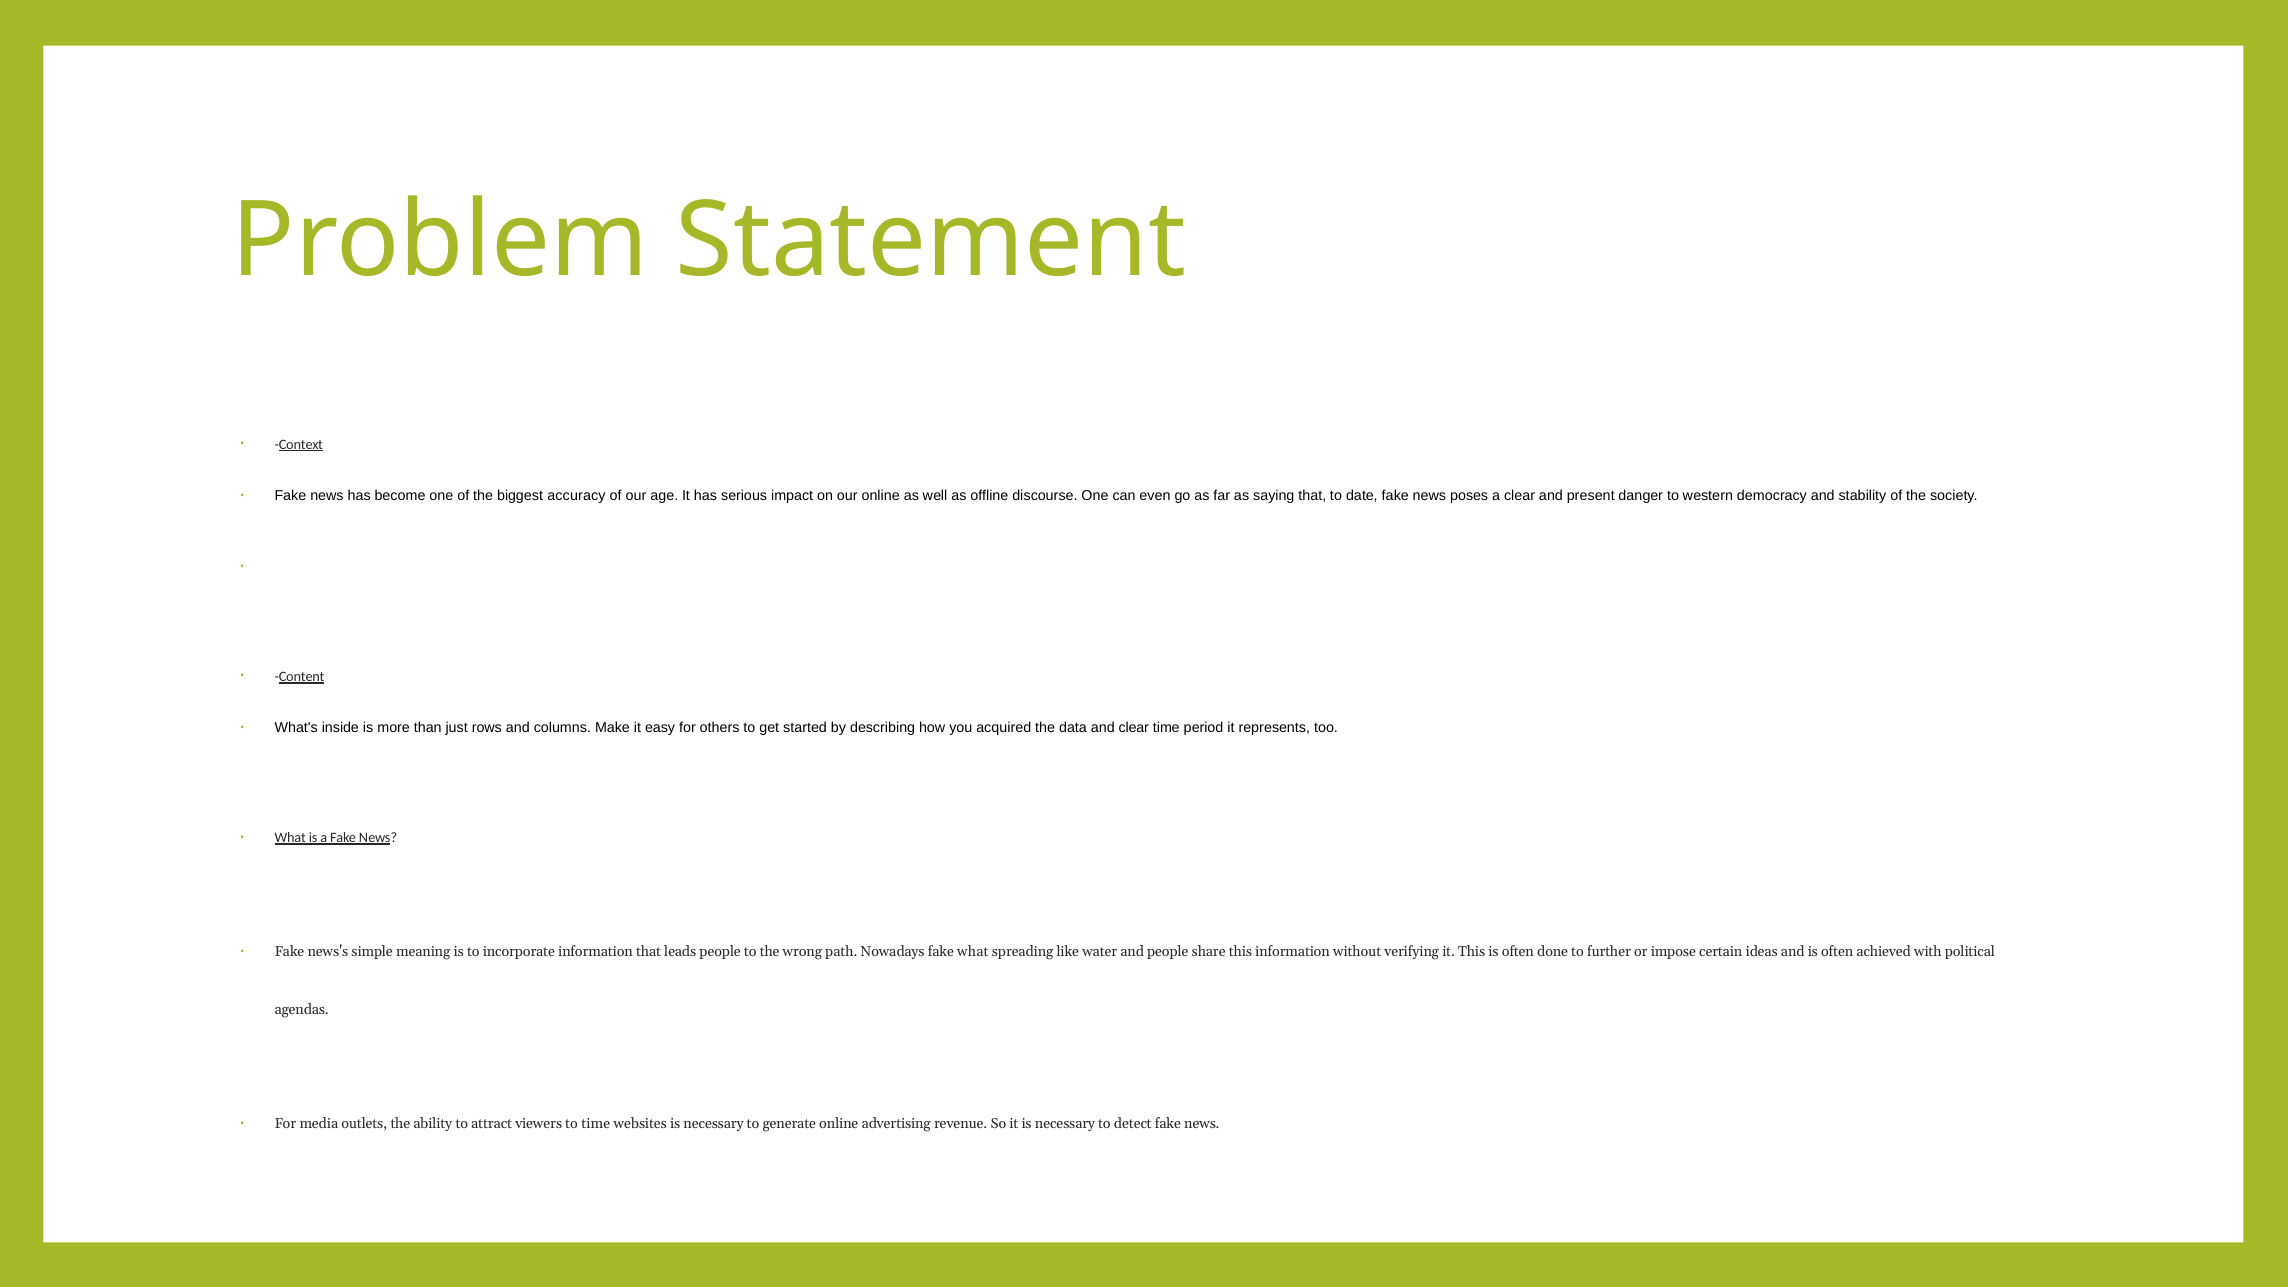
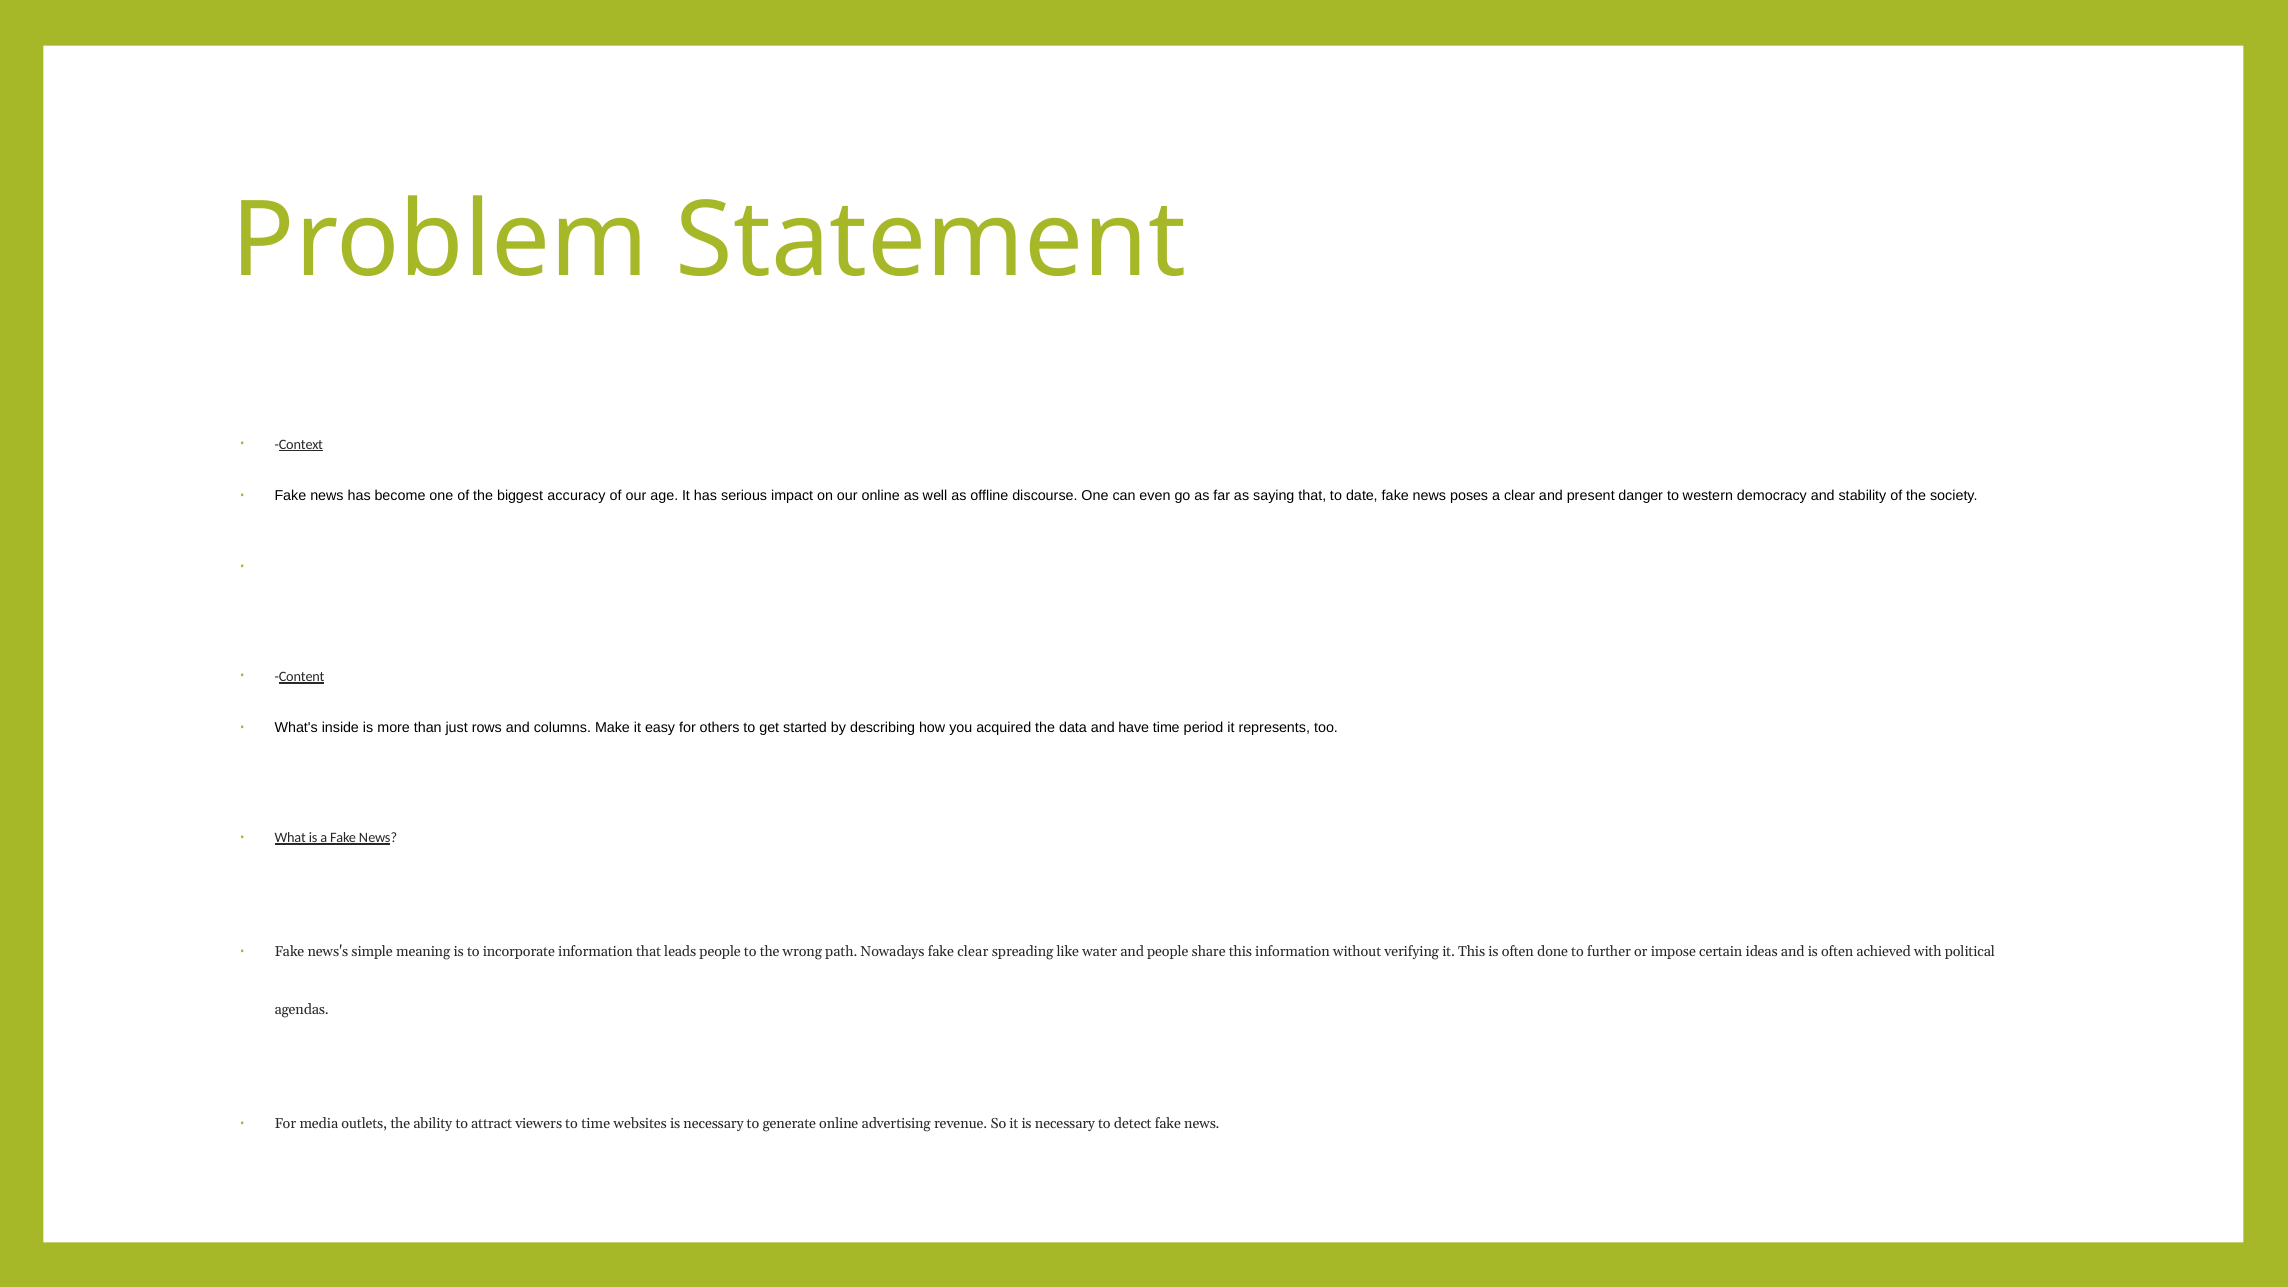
and clear: clear -> have
fake what: what -> clear
